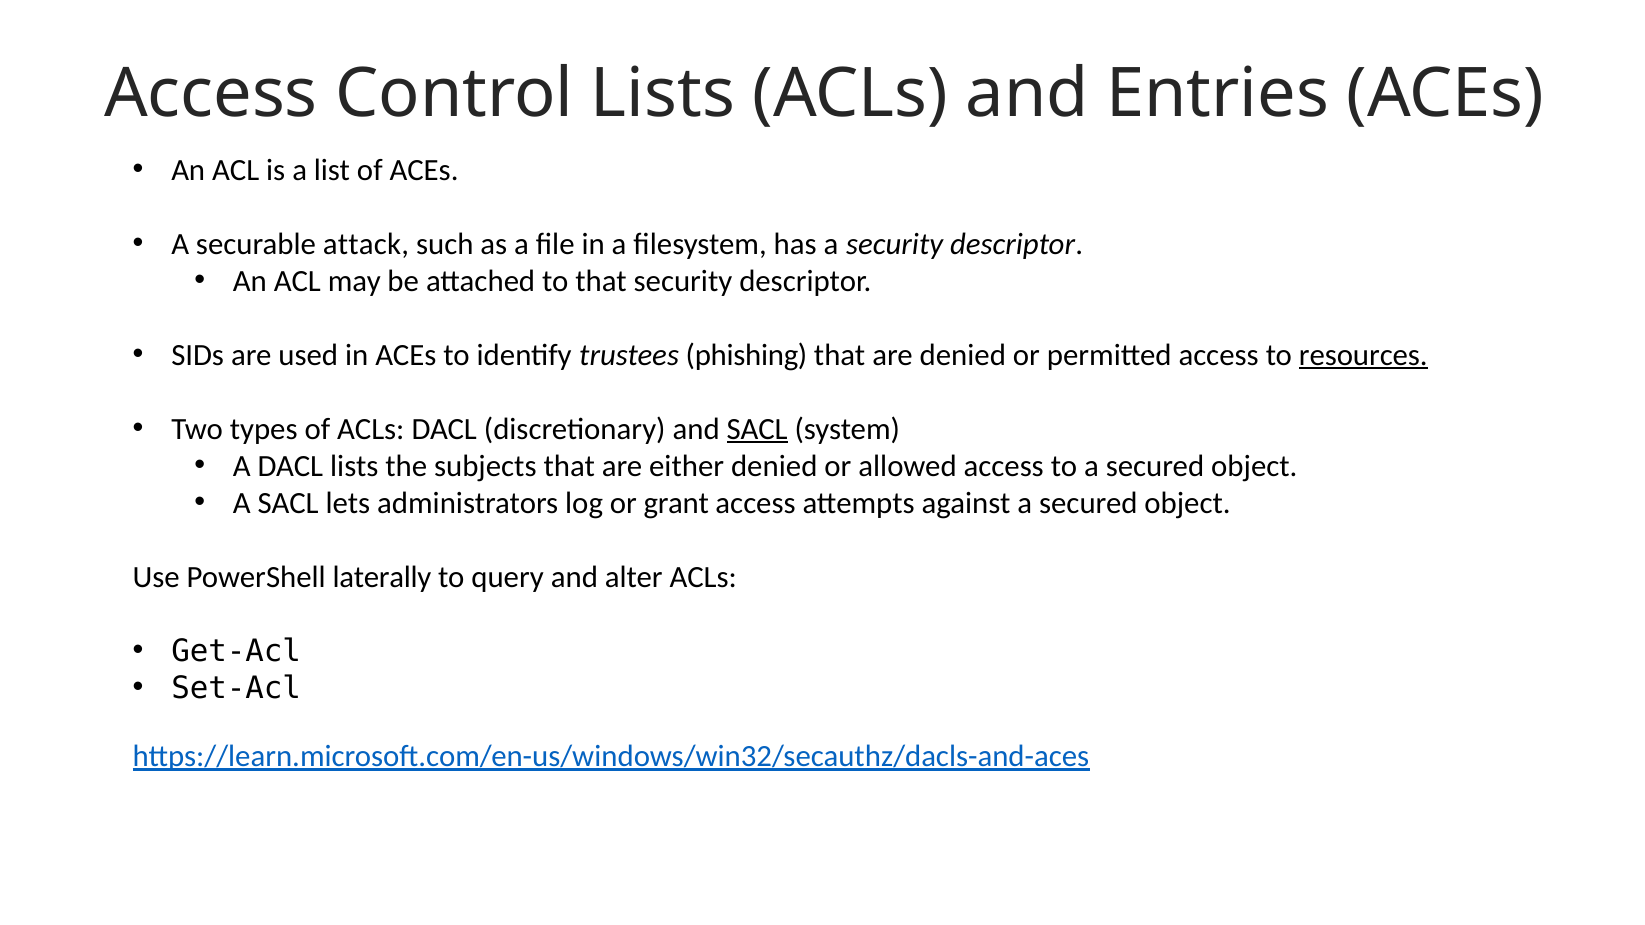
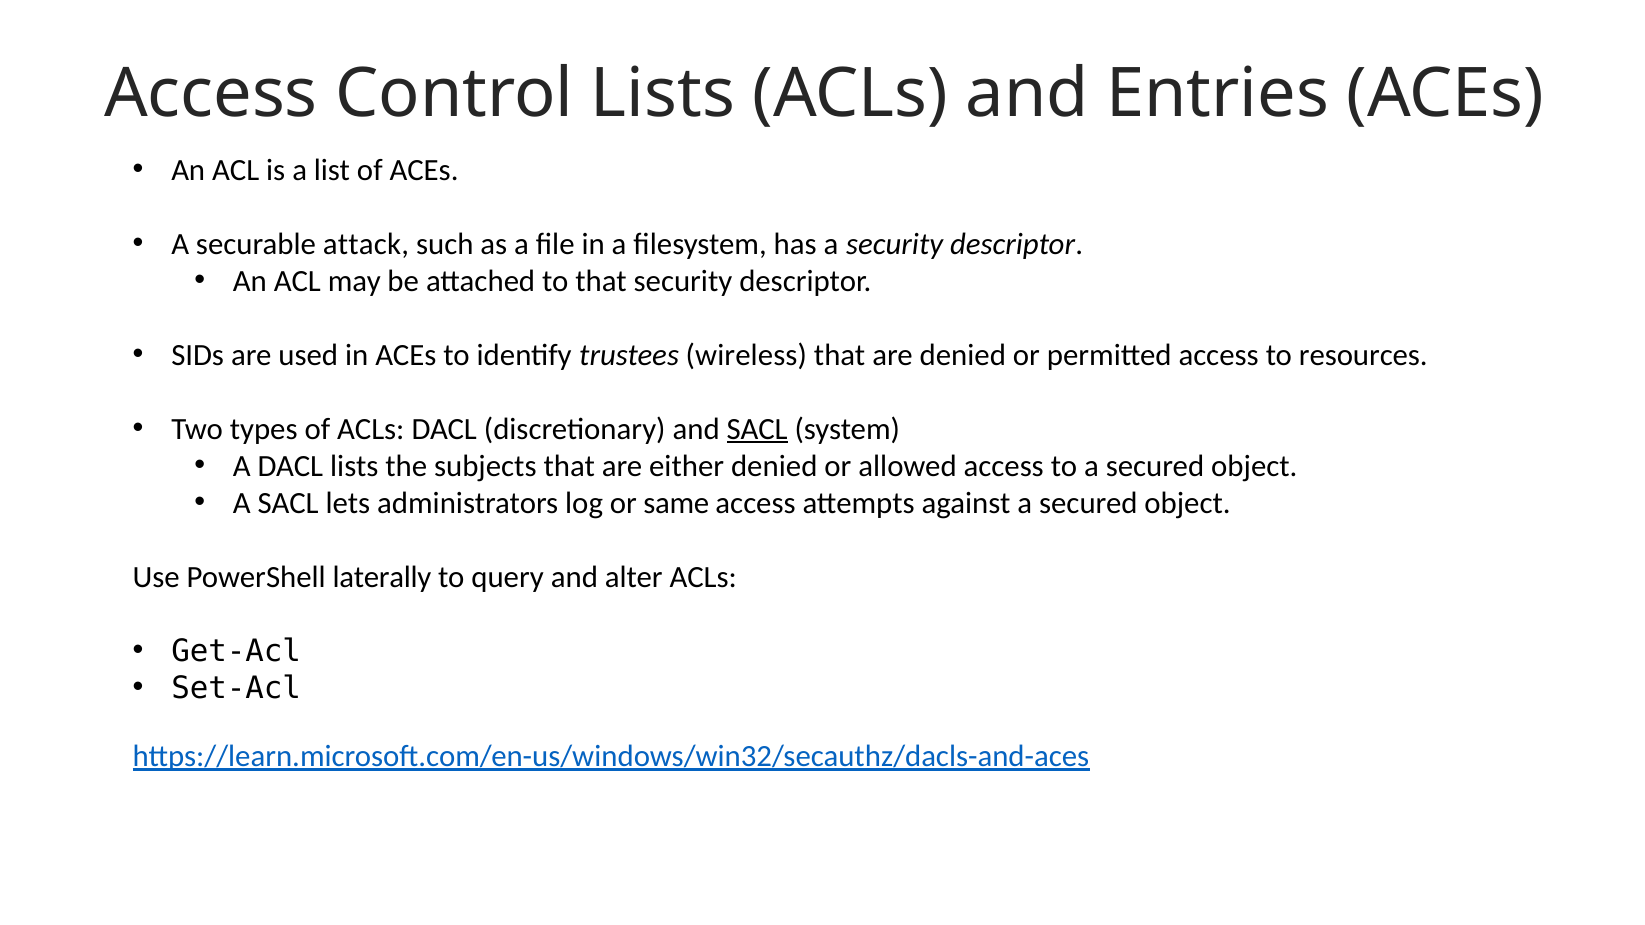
phishing: phishing -> wireless
resources underline: present -> none
grant: grant -> same
